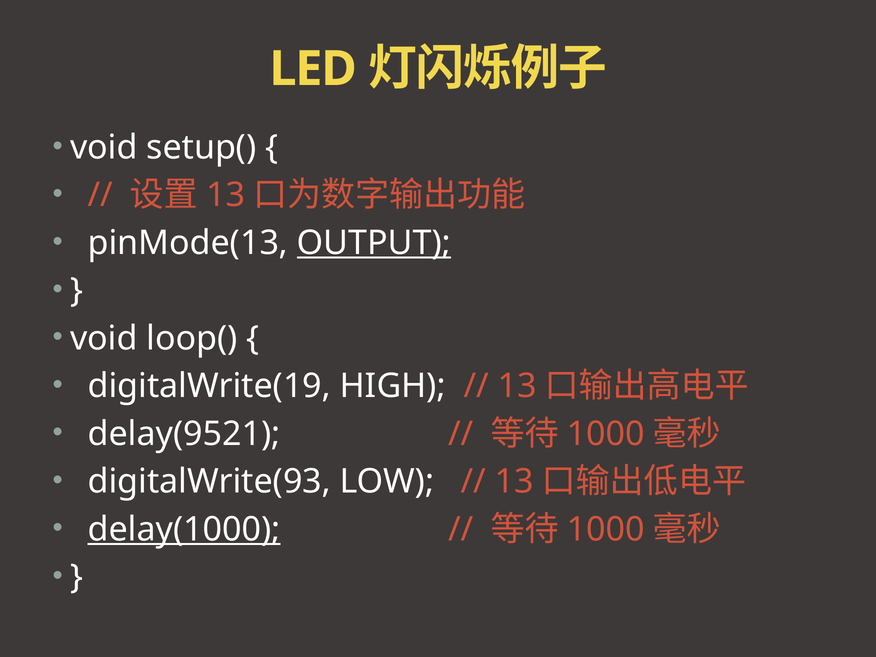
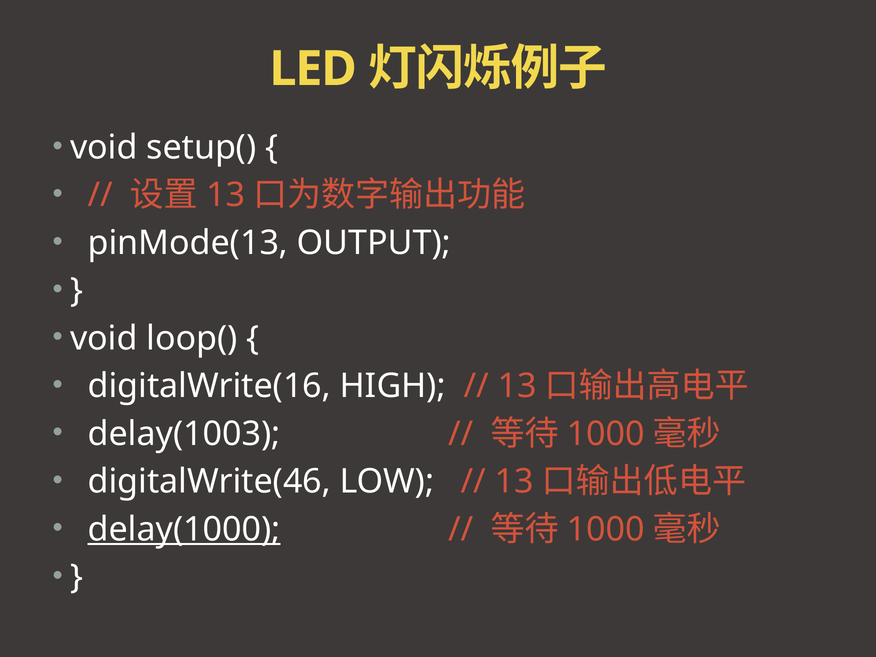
OUTPUT underline: present -> none
digitalWrite(19: digitalWrite(19 -> digitalWrite(16
delay(9521: delay(9521 -> delay(1003
digitalWrite(93: digitalWrite(93 -> digitalWrite(46
